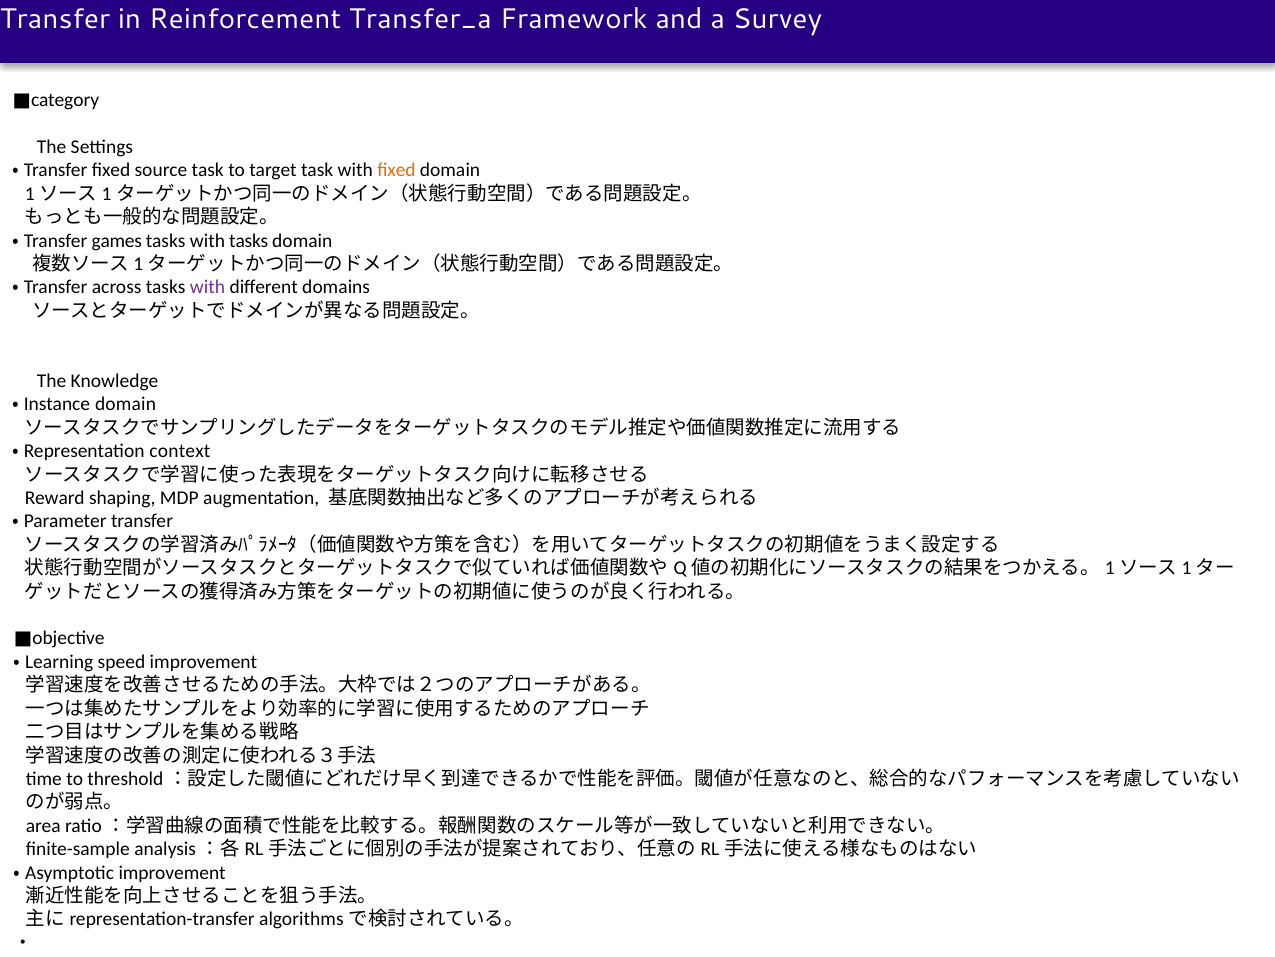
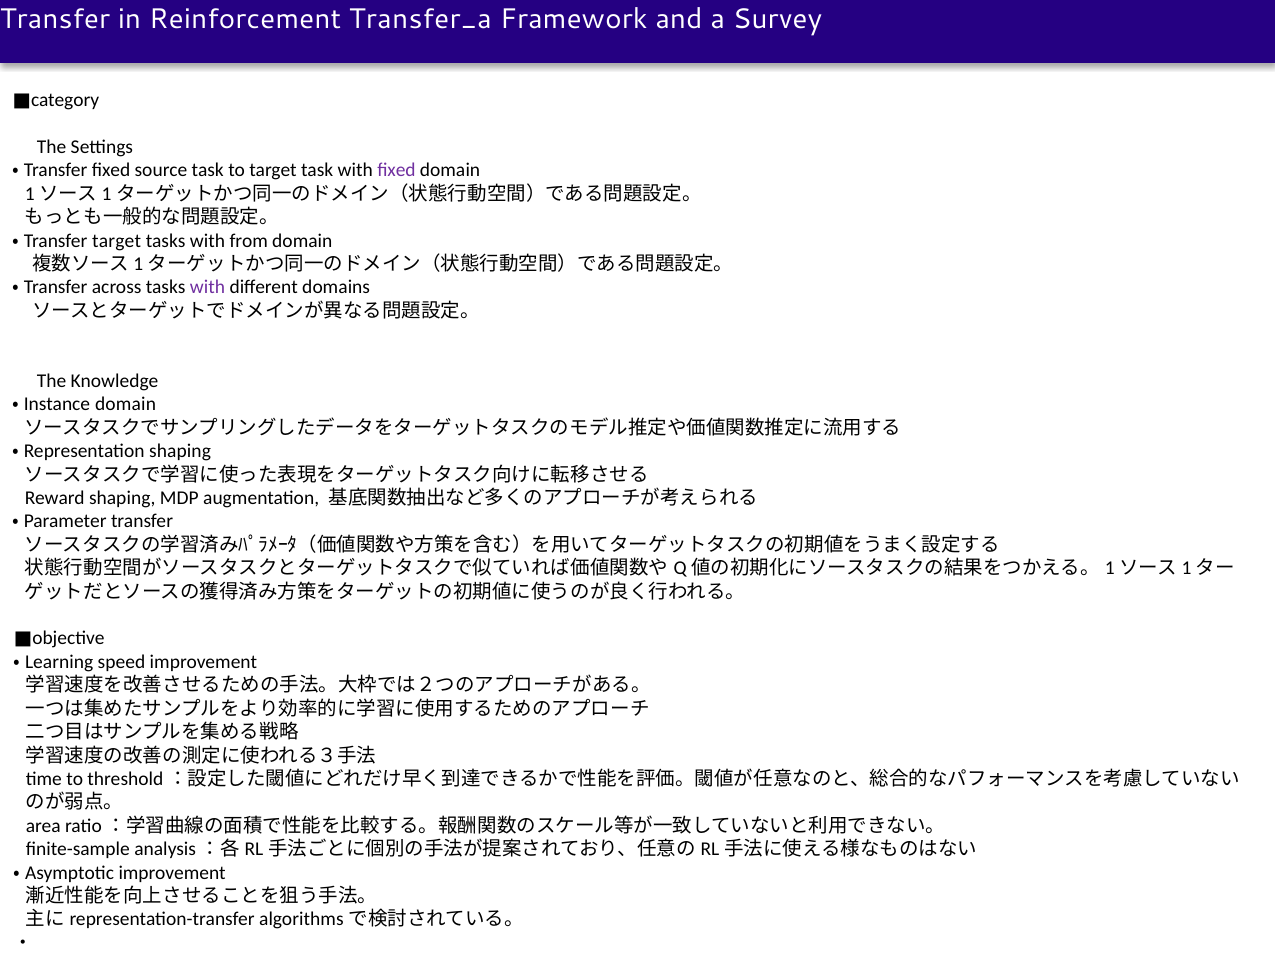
ﬁxed at (396, 170) colour: orange -> purple
games at (117, 240): games -> target
with tasks: tasks -> from
context at (180, 451): context -> shaping
